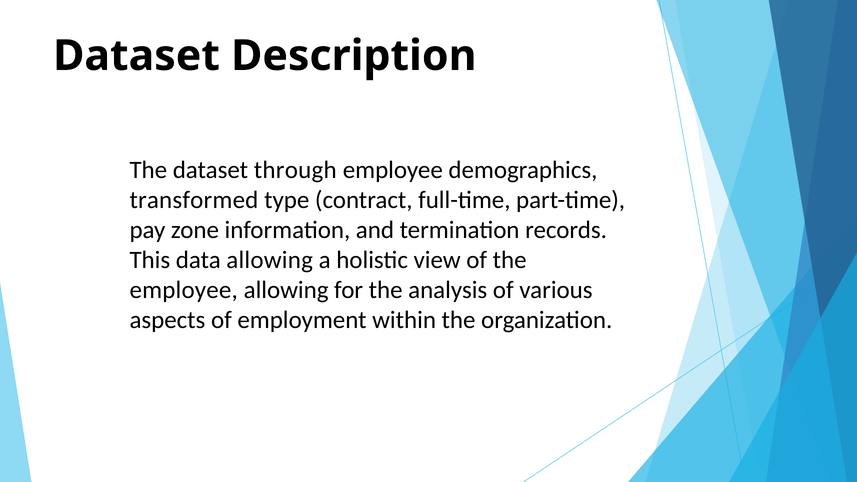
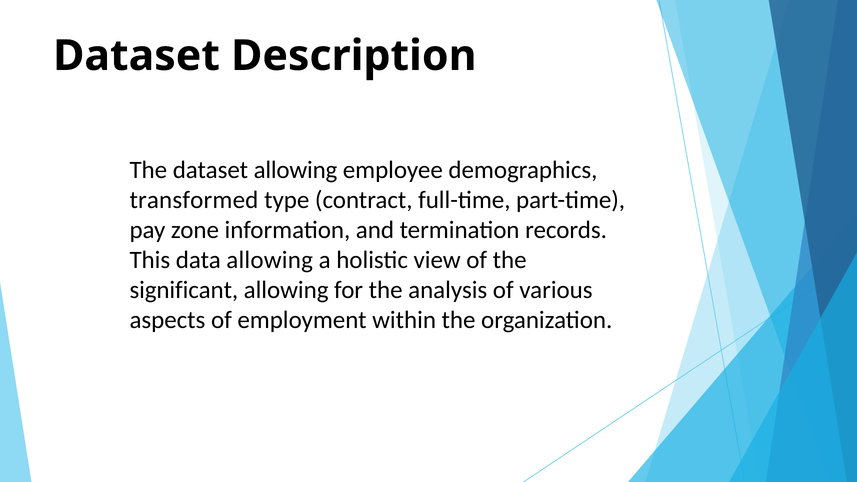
dataset through: through -> allowing
employee at (184, 290): employee -> significant
